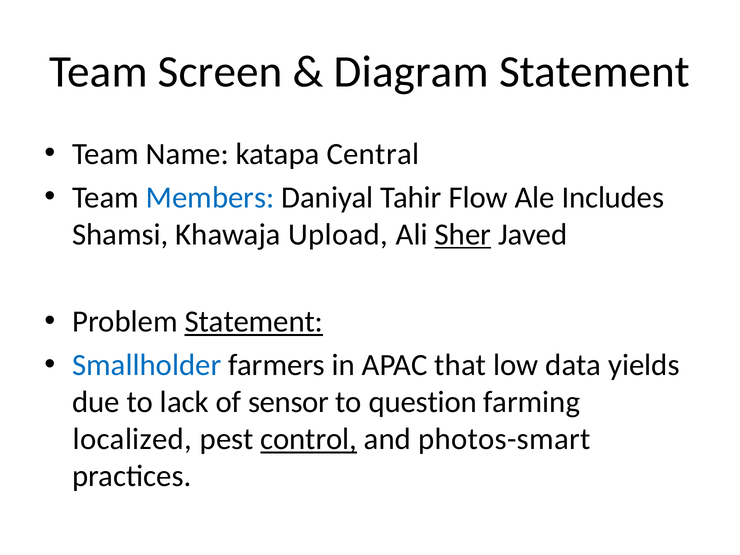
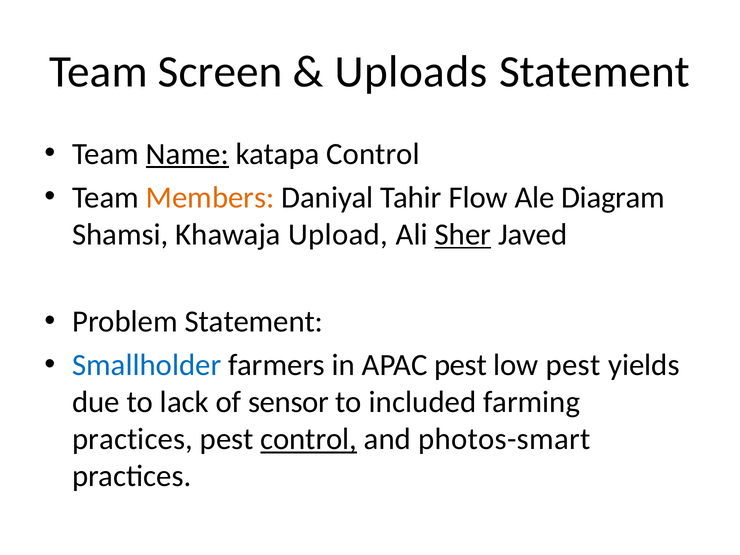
Diagram: Diagram -> Uploads
Name underline: none -> present
katapa Central: Central -> Control
Members colour: blue -> orange
Includes: Includes -> Diagram
Statement at (254, 322) underline: present -> none
APAC that: that -> pest
low data: data -> pest
question: question -> included
localized at (132, 439): localized -> practices
